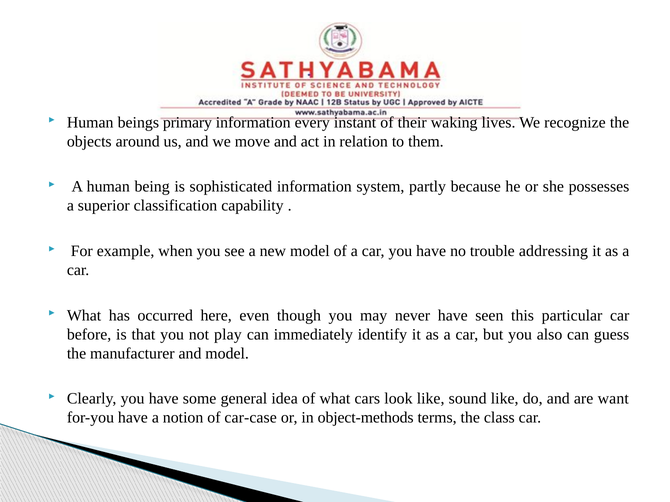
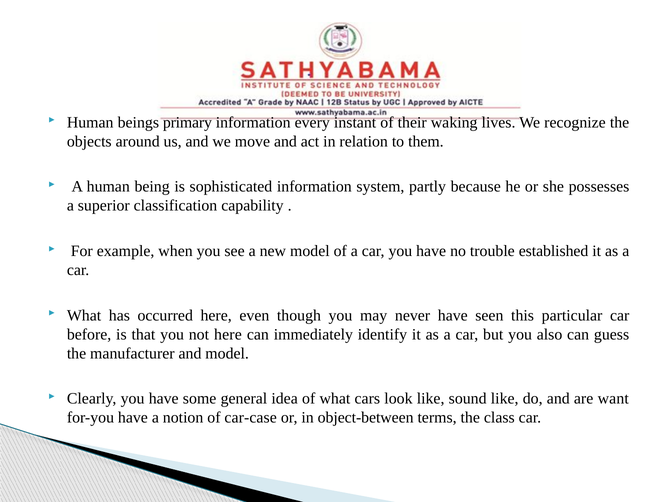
addressing: addressing -> established
not play: play -> here
object-methods: object-methods -> object-between
